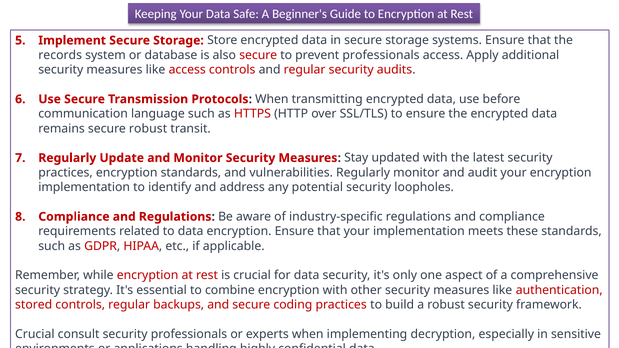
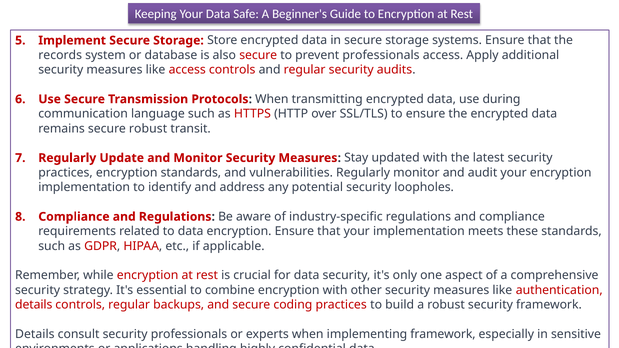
before: before -> during
stored at (34, 305): stored -> details
Crucial at (35, 334): Crucial -> Details
implementing decryption: decryption -> framework
